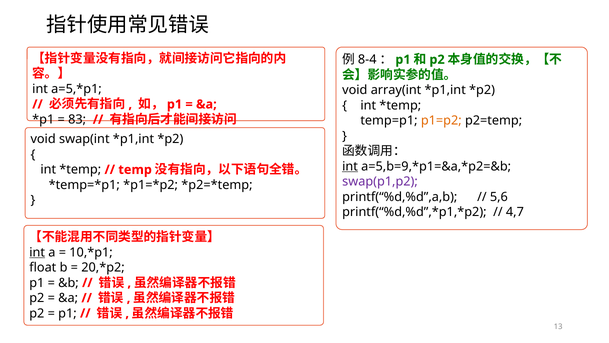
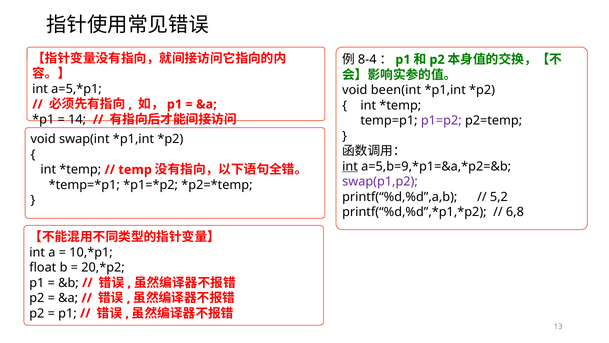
array(int: array(int -> been(int
83: 83 -> 14
p1=p2 colour: orange -> purple
5,6: 5,6 -> 5,2
4,7: 4,7 -> 6,8
int at (37, 252) underline: present -> none
